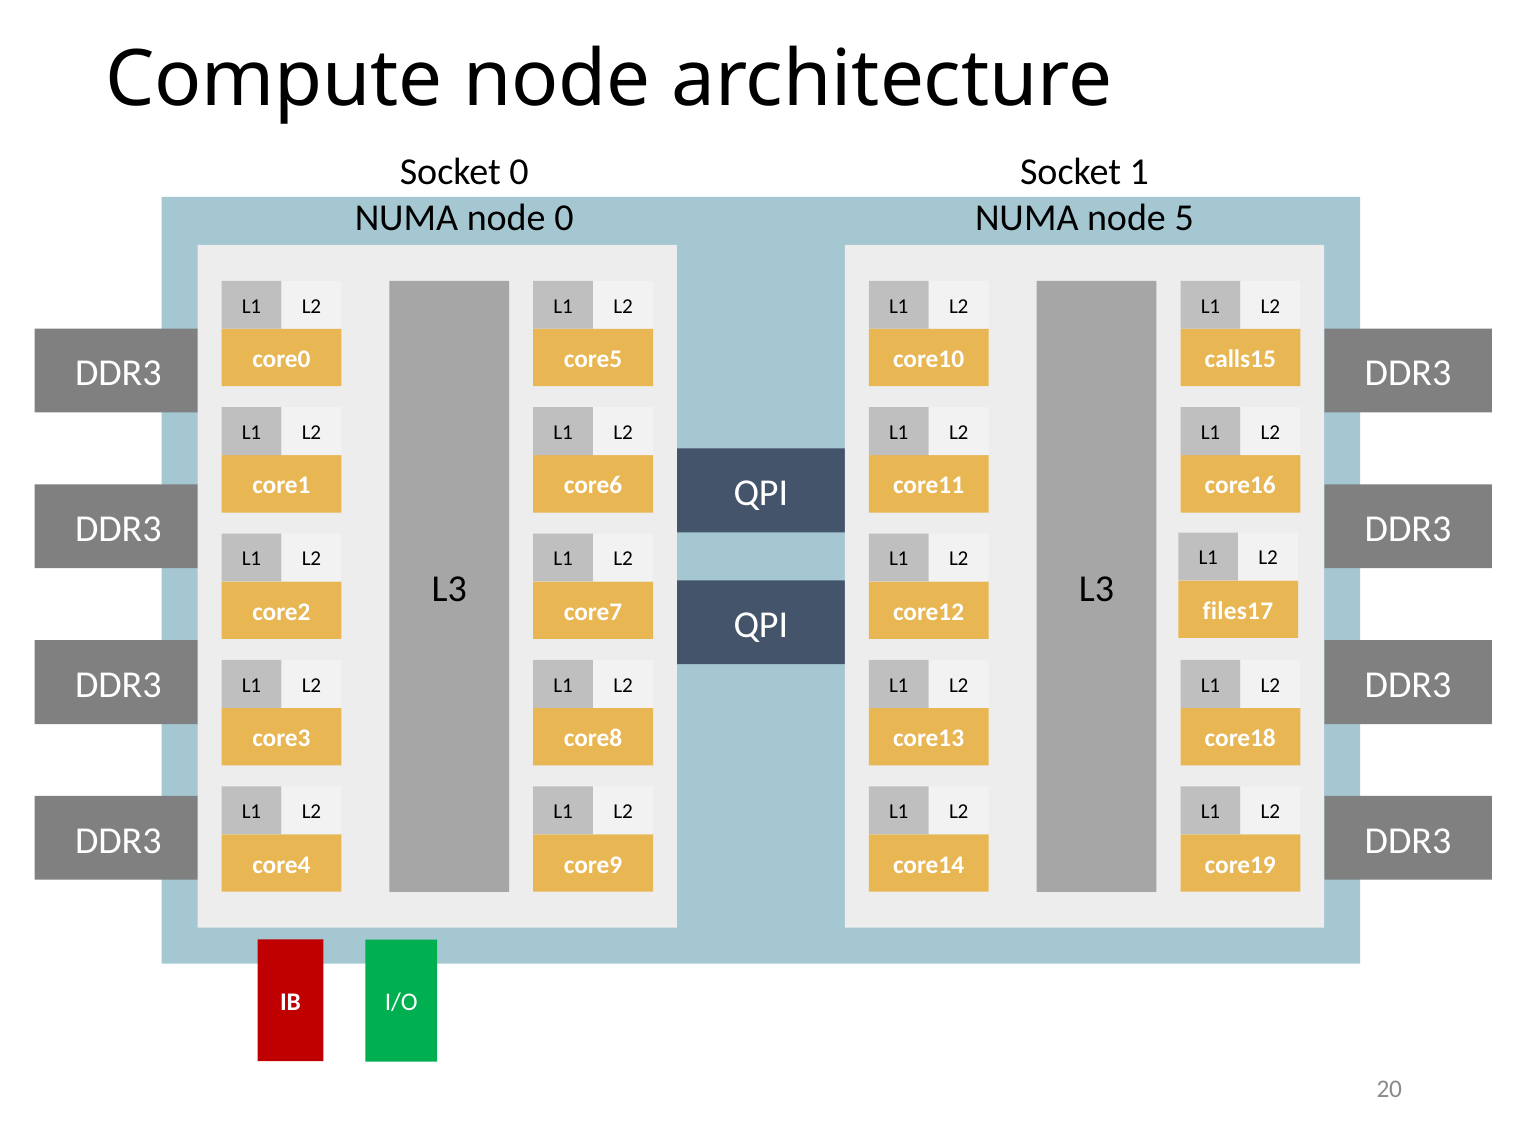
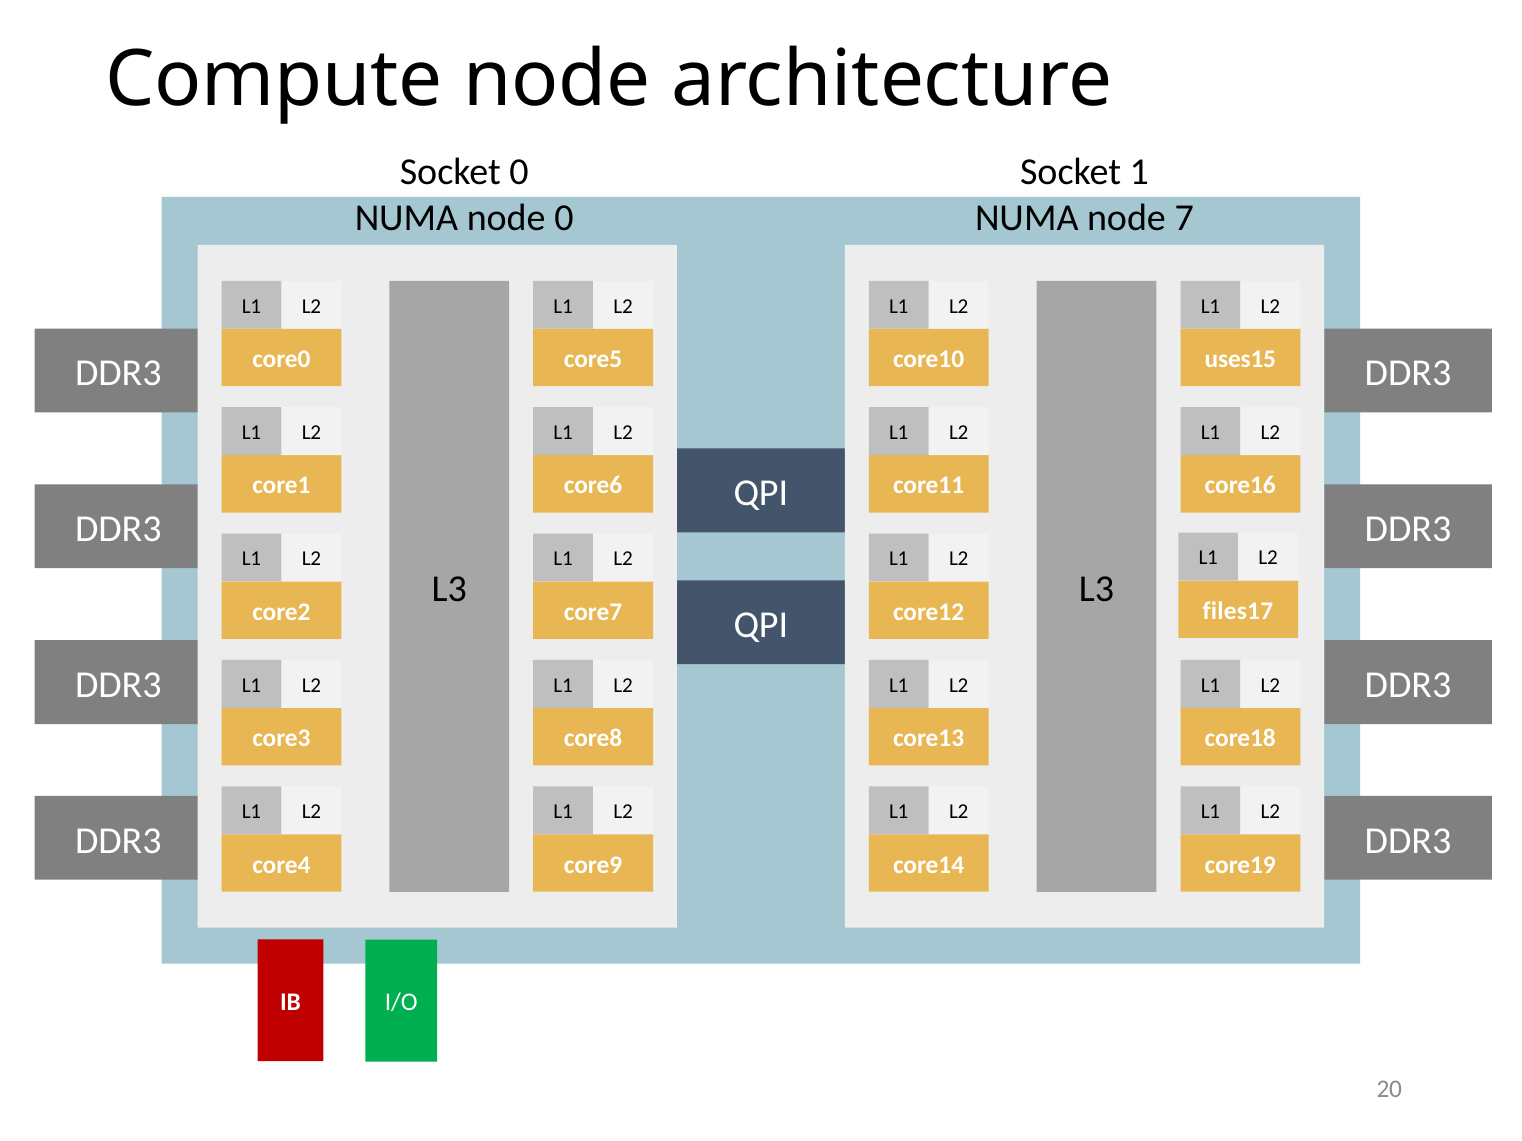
5: 5 -> 7
calls15: calls15 -> uses15
